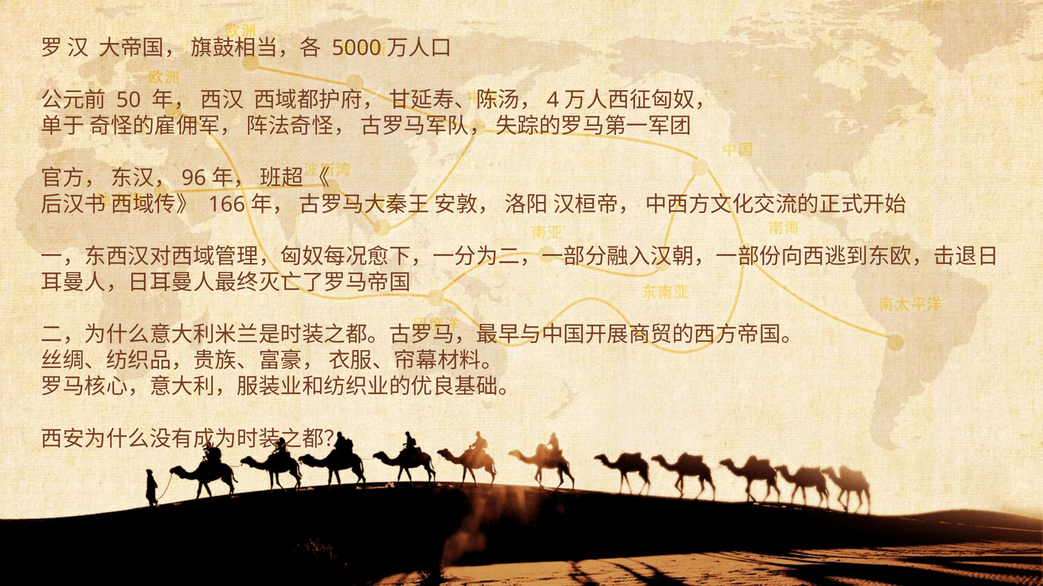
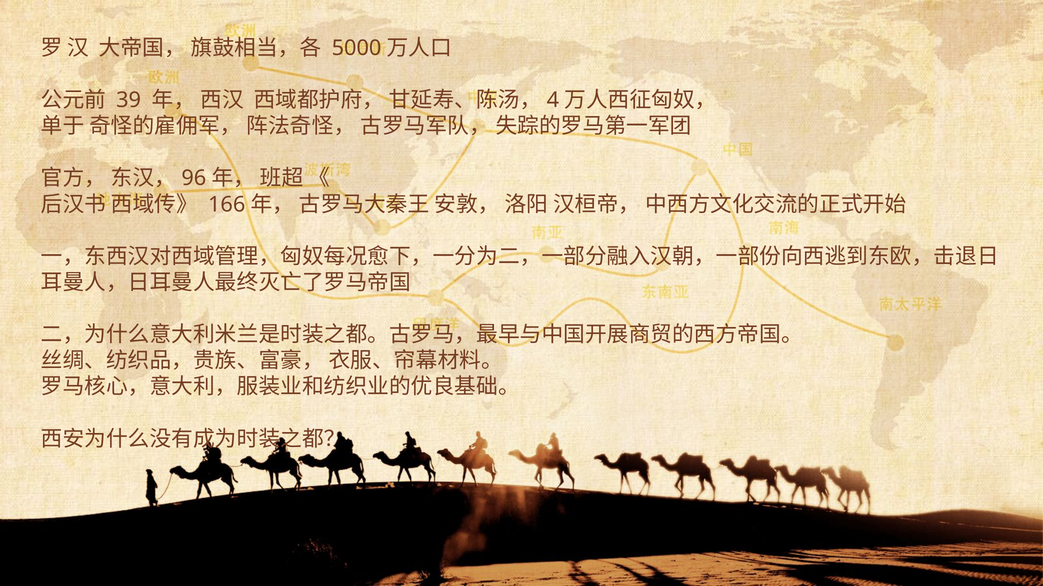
50: 50 -> 39
